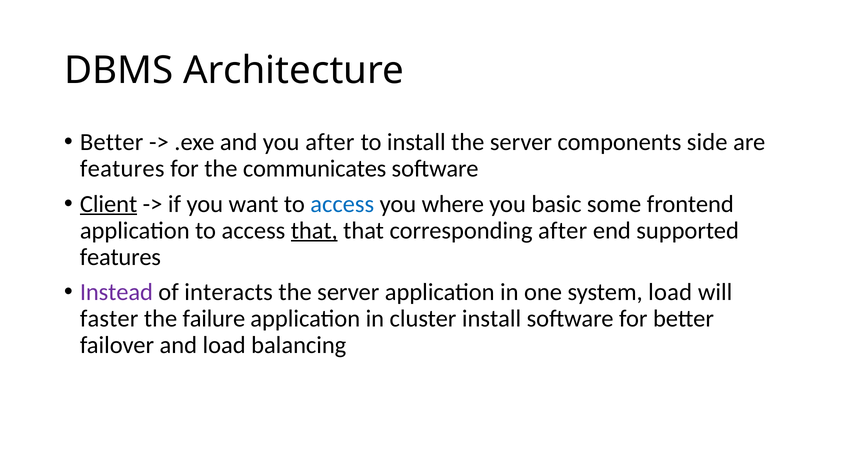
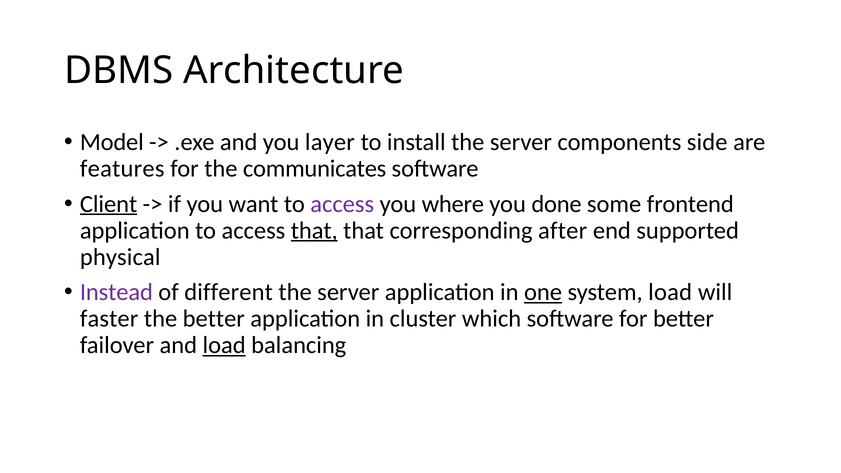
Better at (112, 142): Better -> Model
you after: after -> layer
access at (342, 204) colour: blue -> purple
basic: basic -> done
features at (120, 257): features -> physical
interacts: interacts -> different
one underline: none -> present
the failure: failure -> better
cluster install: install -> which
load at (224, 345) underline: none -> present
